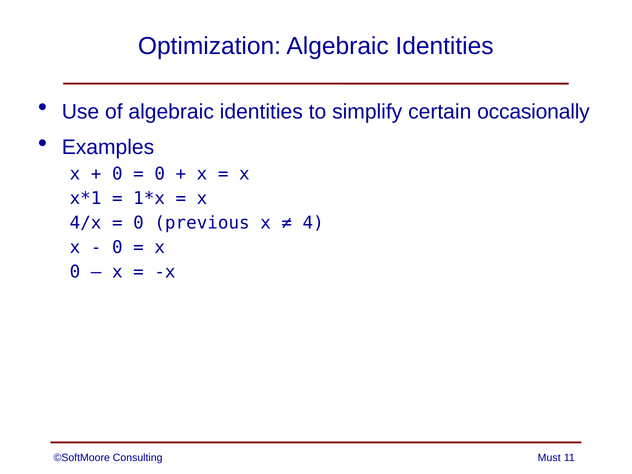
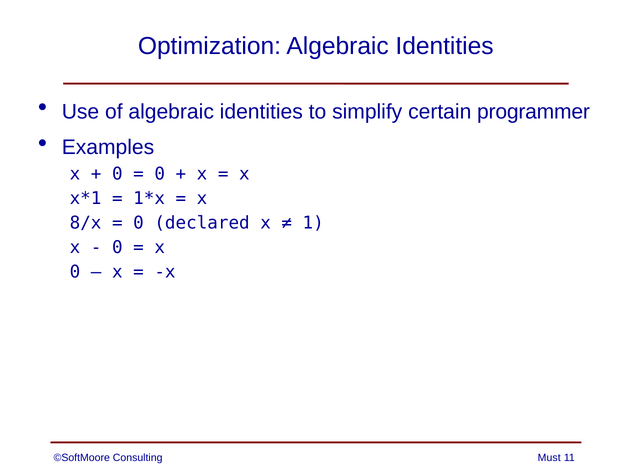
occasionally: occasionally -> programmer
4/x: 4/x -> 8/x
previous: previous -> declared
4: 4 -> 1
